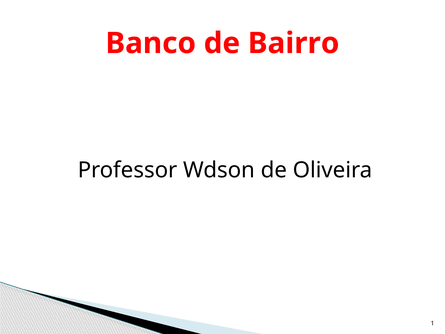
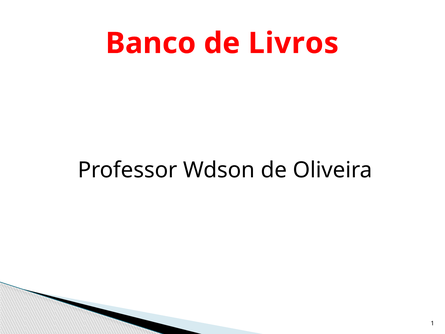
Bairro: Bairro -> Livros
